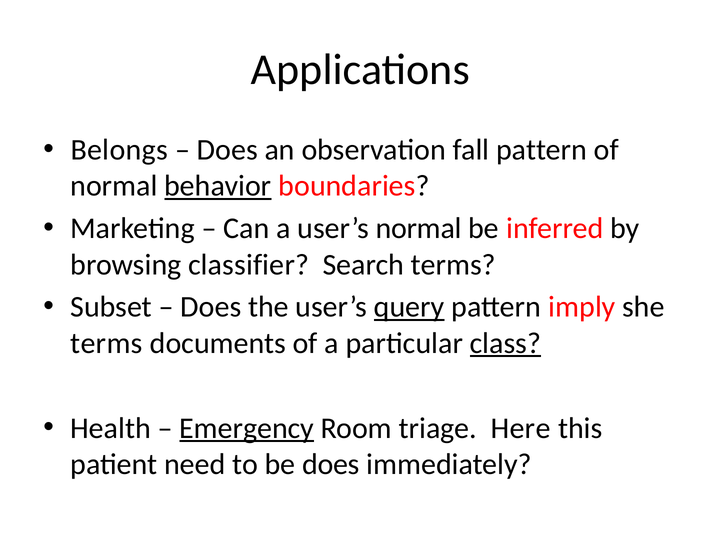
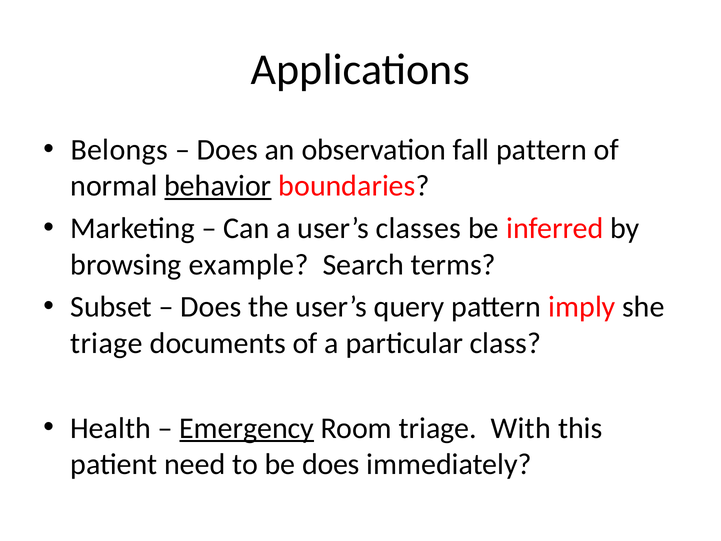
user’s normal: normal -> classes
classifier: classifier -> example
query underline: present -> none
terms at (107, 343): terms -> triage
class underline: present -> none
Here: Here -> With
